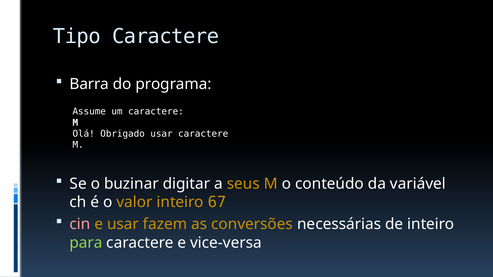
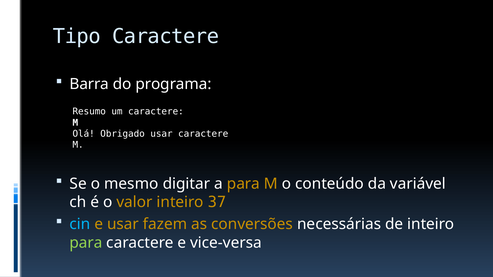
Assume: Assume -> Resumo
buzinar: buzinar -> mesmo
a seus: seus -> para
67: 67 -> 37
cin colour: pink -> light blue
